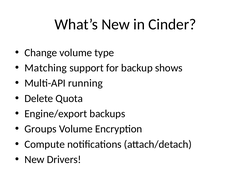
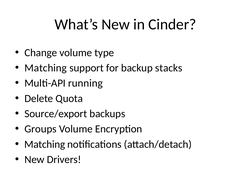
shows: shows -> stacks
Engine/export: Engine/export -> Source/export
Compute at (45, 144): Compute -> Matching
